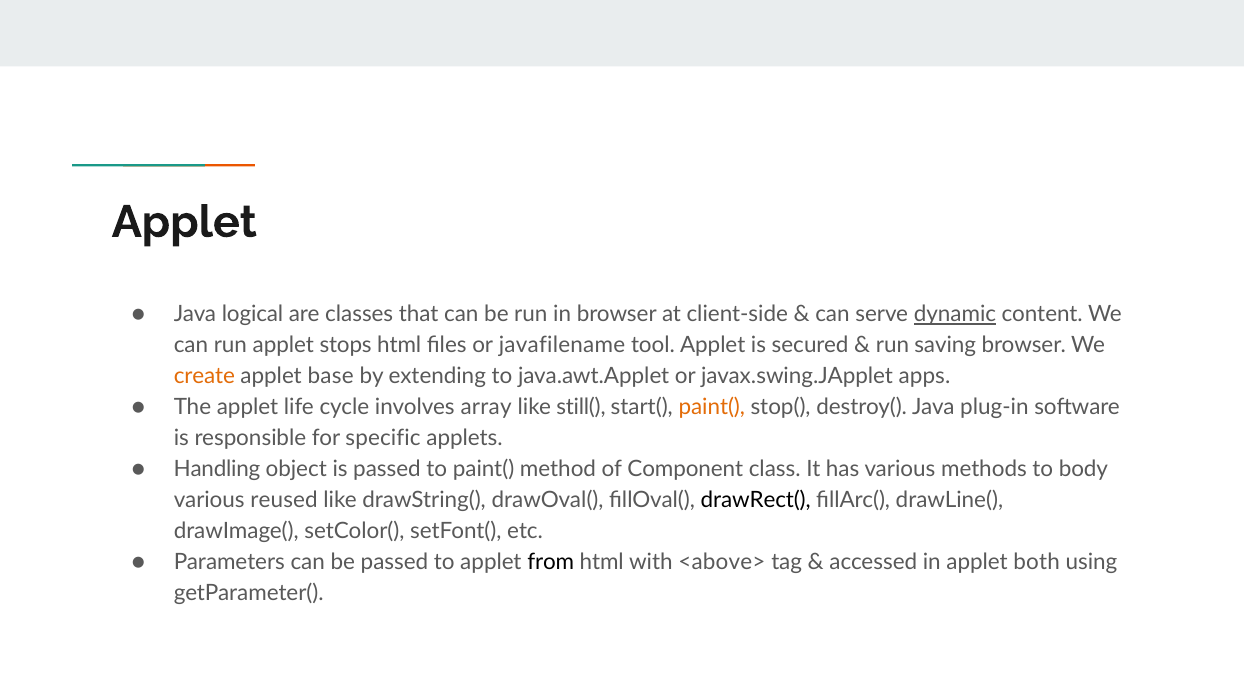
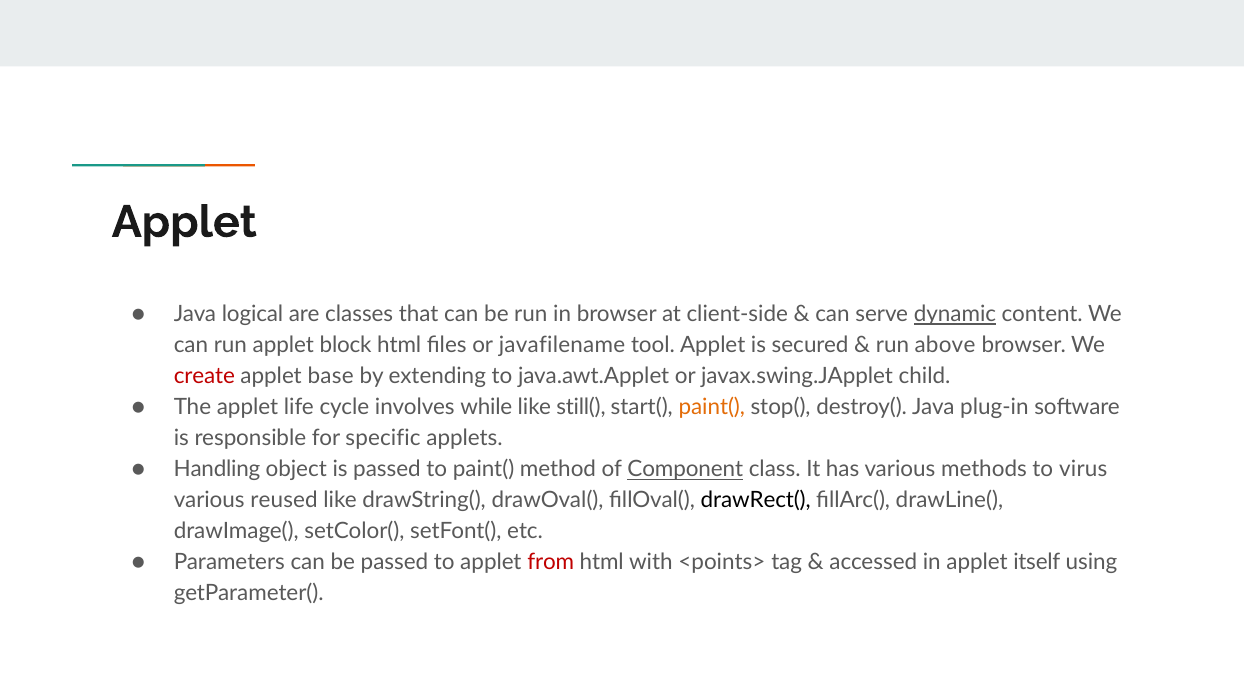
stops: stops -> block
saving: saving -> above
create colour: orange -> red
apps: apps -> child
array: array -> while
Component underline: none -> present
body: body -> virus
from colour: black -> red
<above>: <above> -> <points>
both: both -> itself
